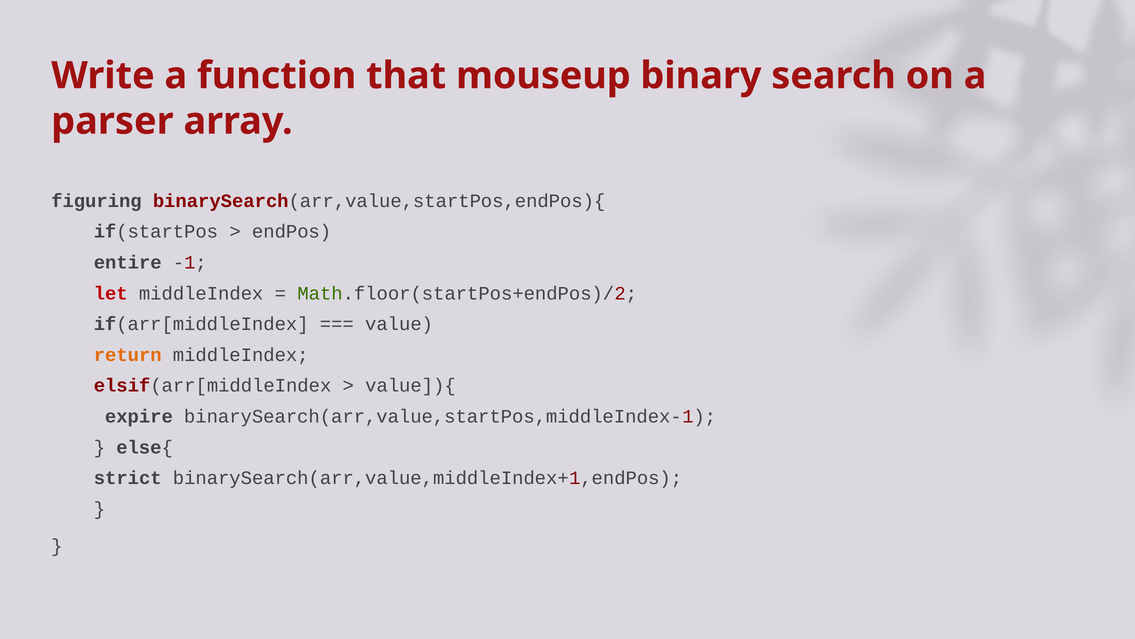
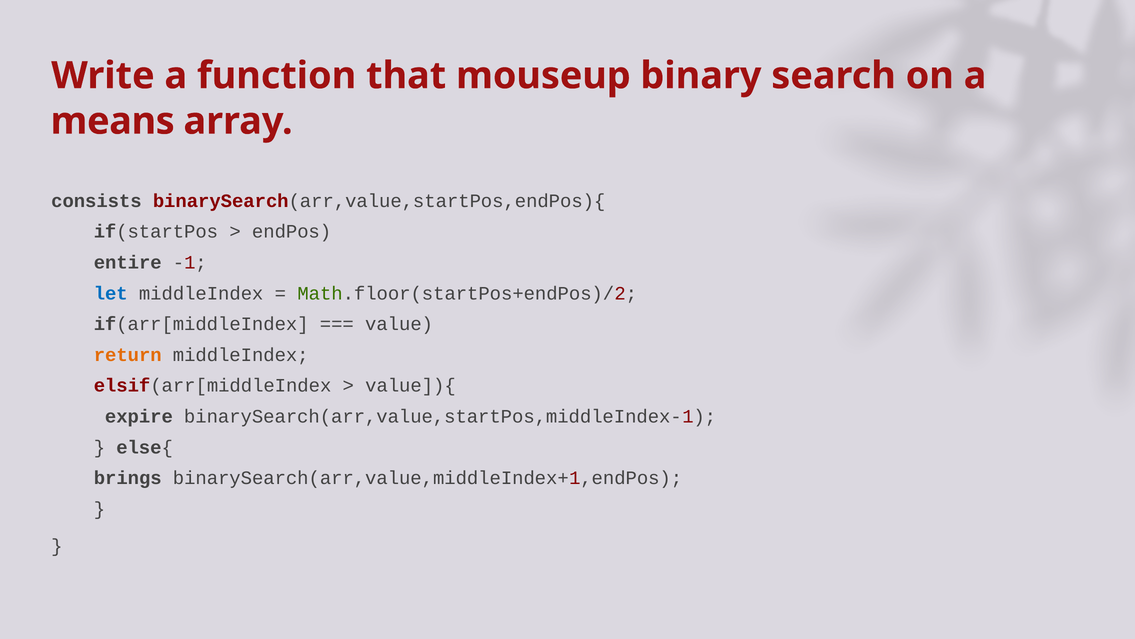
parser: parser -> means
figuring: figuring -> consists
let colour: red -> blue
strict: strict -> brings
